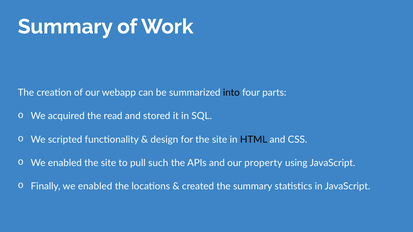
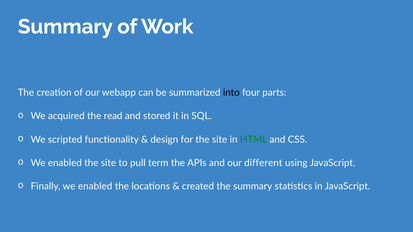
HTML colour: black -> green
such: such -> term
property: property -> different
